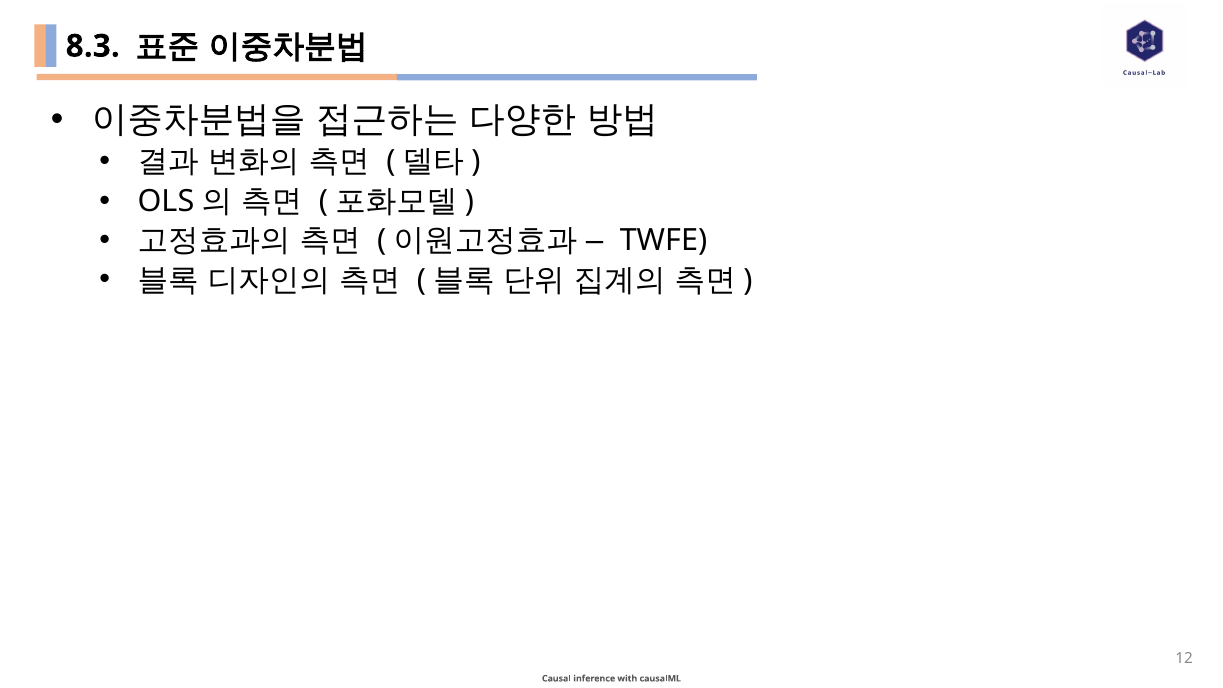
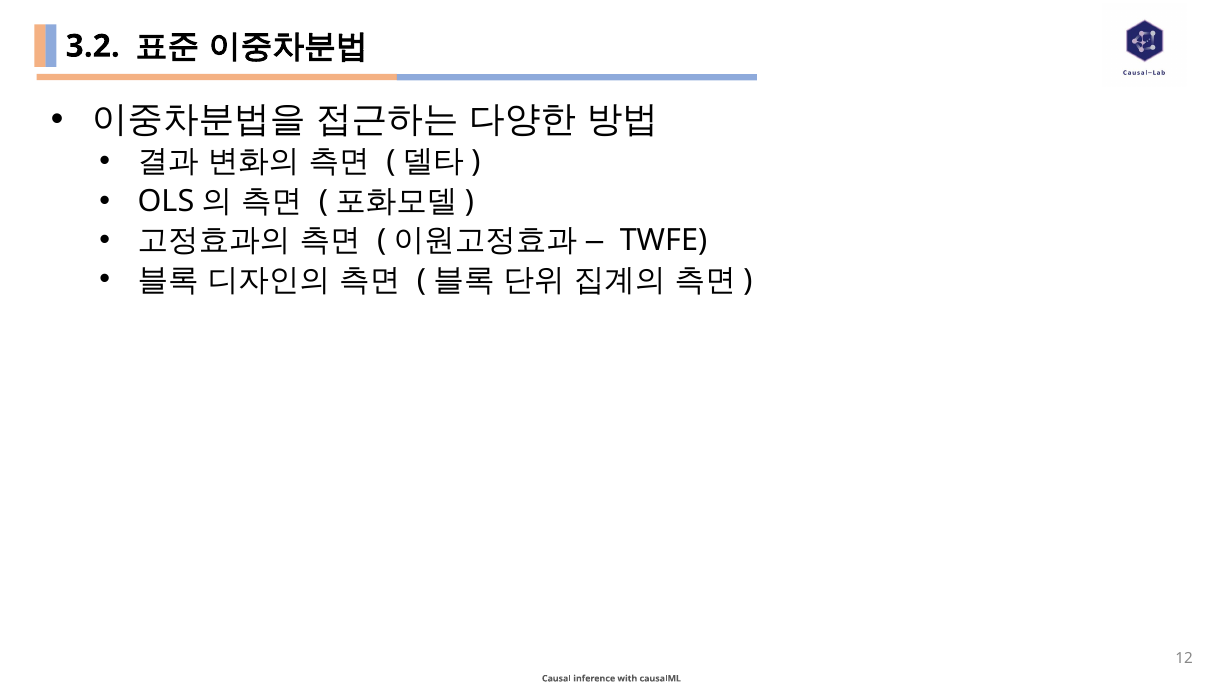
8.3: 8.3 -> 3.2
